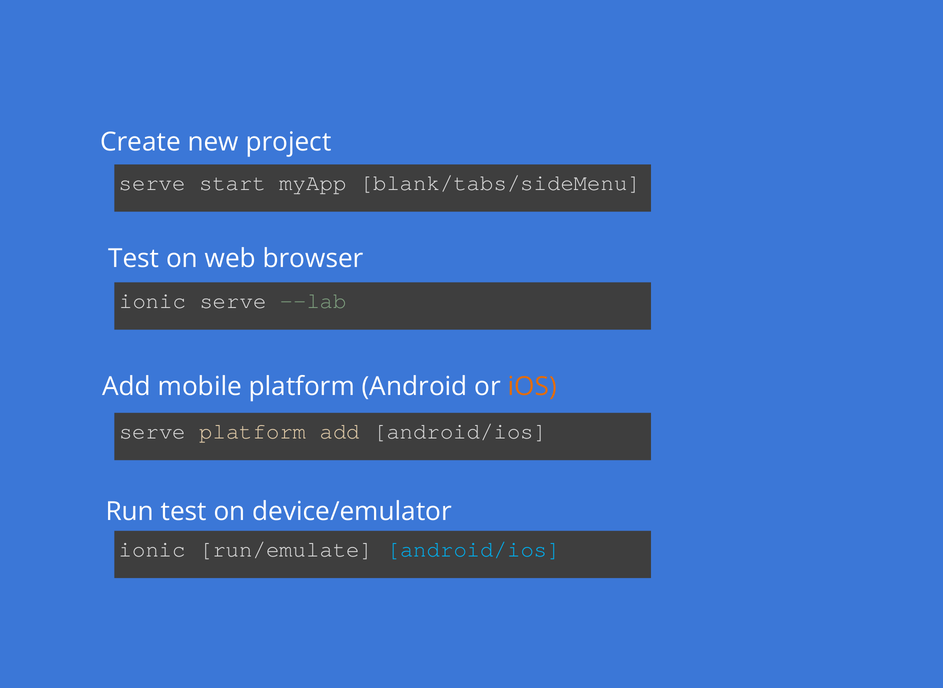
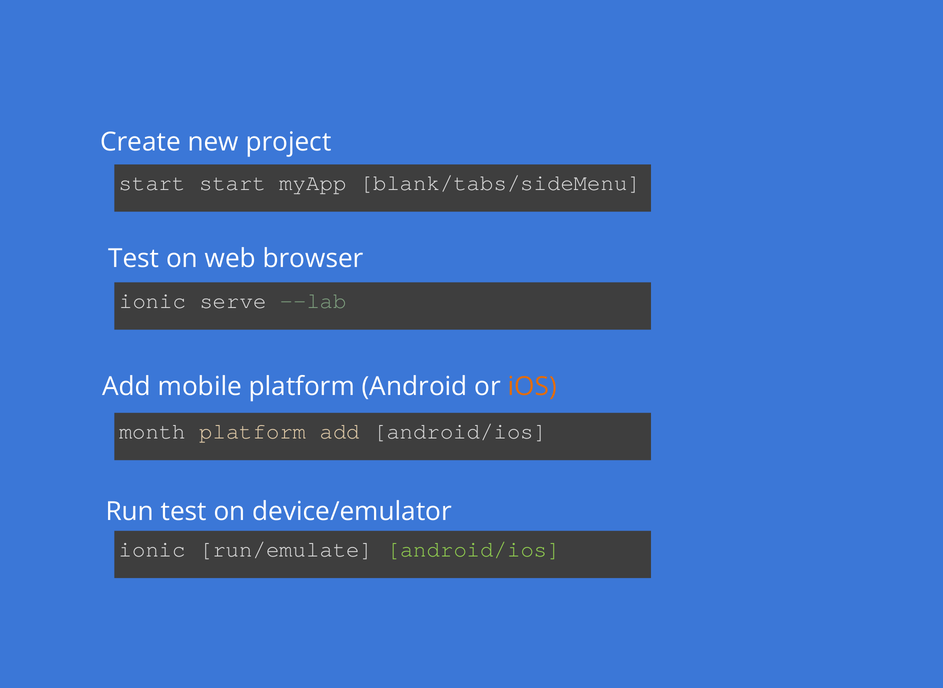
serve at (152, 183): serve -> start
serve at (152, 431): serve -> month
android/ios at (474, 549) colour: light blue -> light green
